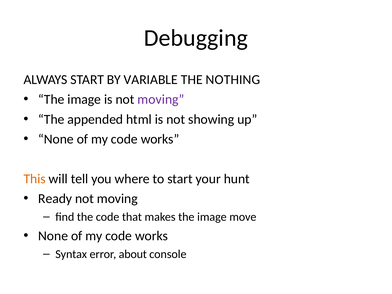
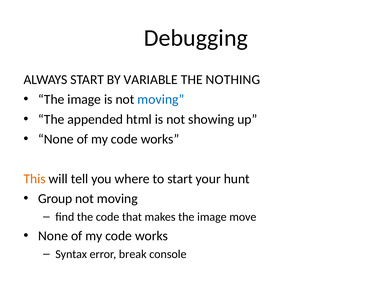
moving at (161, 99) colour: purple -> blue
Ready: Ready -> Group
about: about -> break
